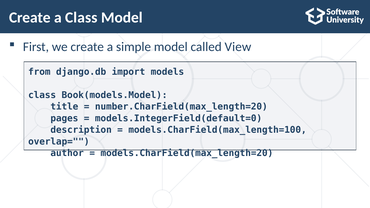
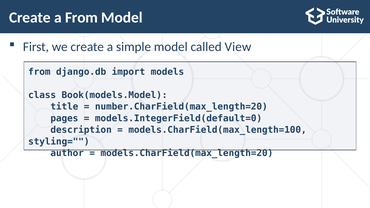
a Class: Class -> From
overlap=: overlap= -> styling=
